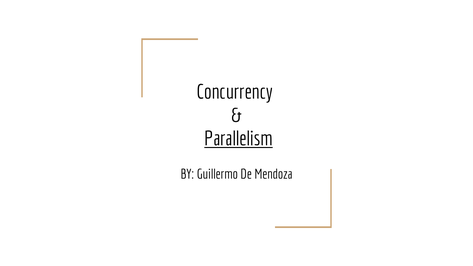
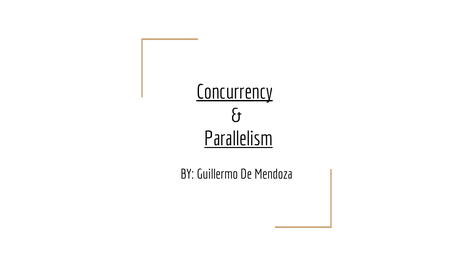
Concurrency underline: none -> present
